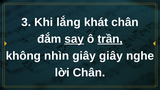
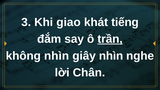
lắng: lắng -> giao
khát chân: chân -> tiếng
say underline: present -> none
giây giây: giây -> nhìn
